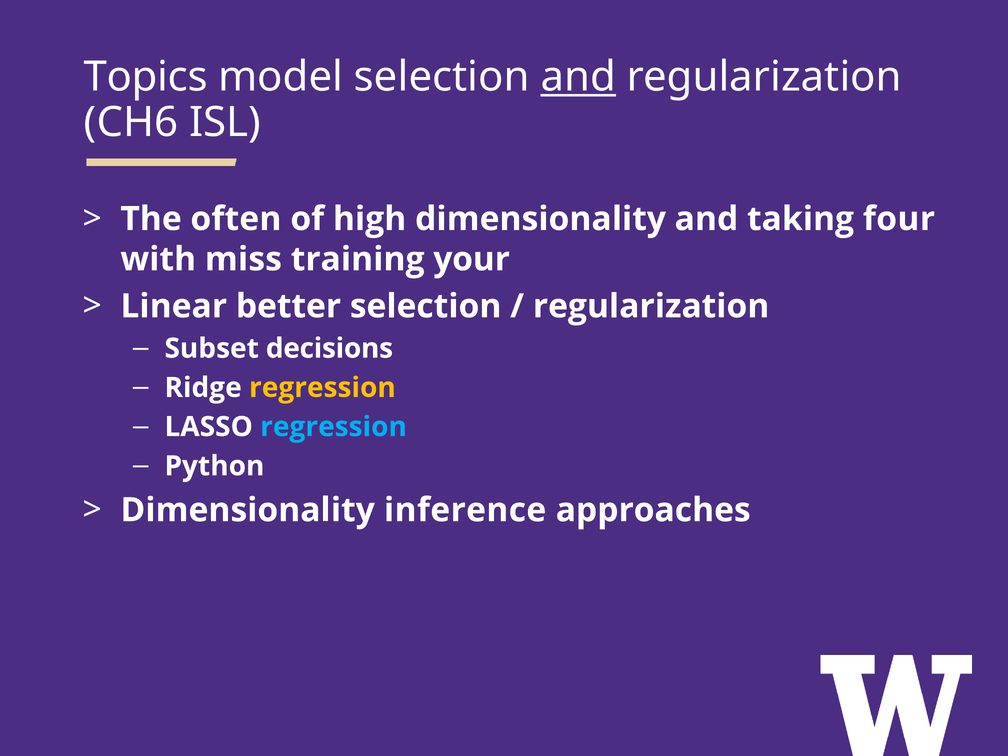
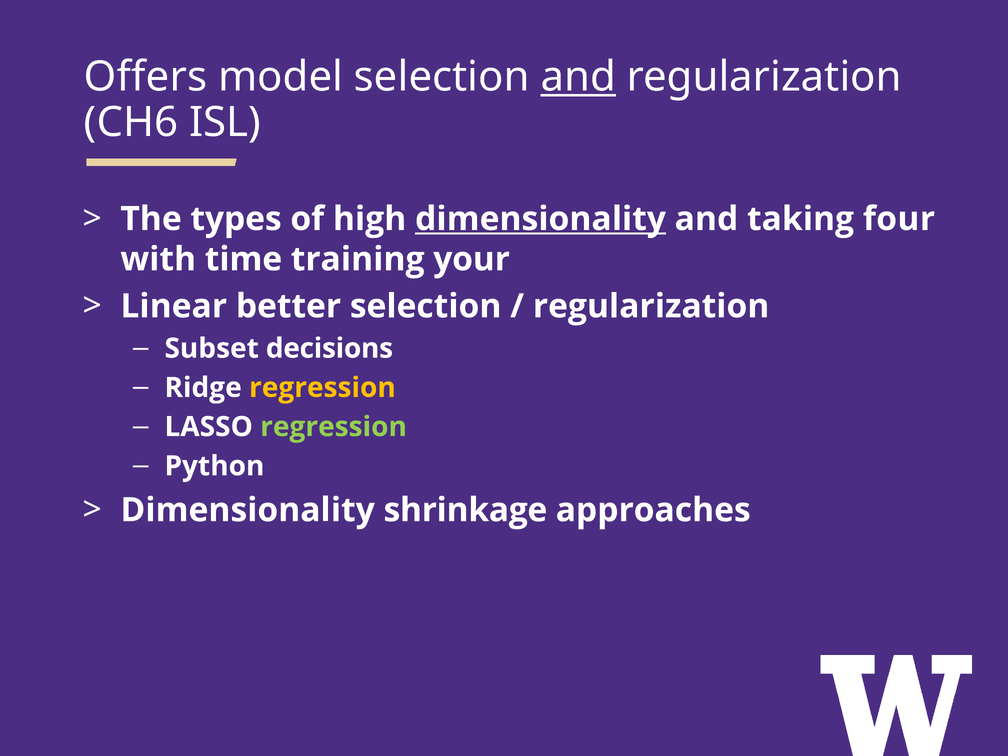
Topics: Topics -> Offers
often: often -> types
dimensionality at (541, 219) underline: none -> present
miss: miss -> time
regression at (334, 427) colour: light blue -> light green
inference: inference -> shrinkage
